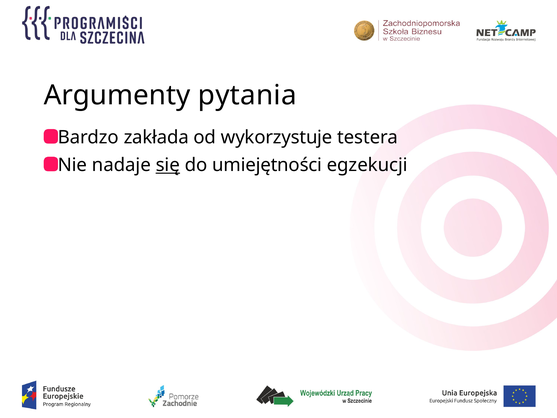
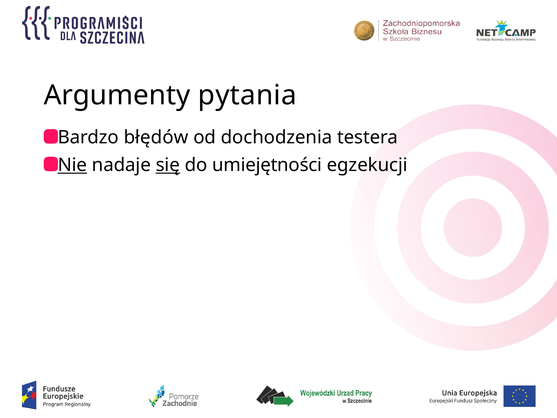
zakłada: zakłada -> błędów
wykorzystuje: wykorzystuje -> dochodzenia
Nie underline: none -> present
